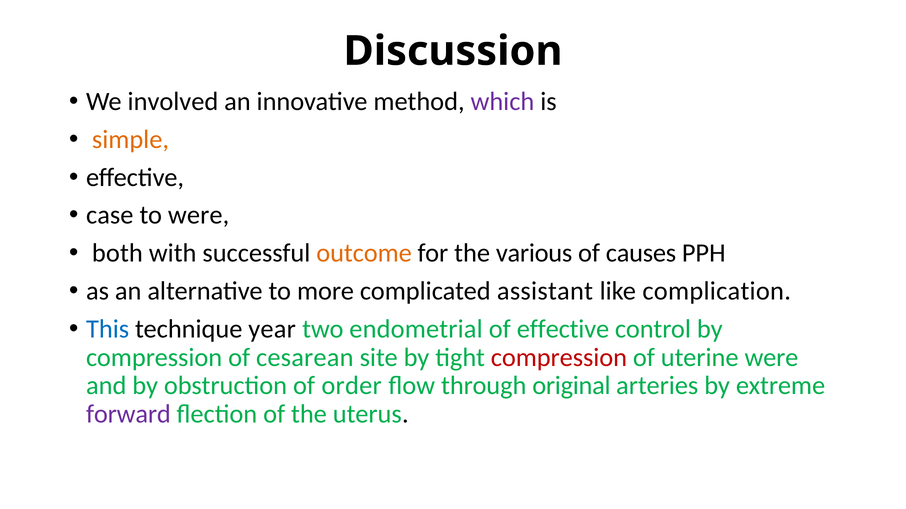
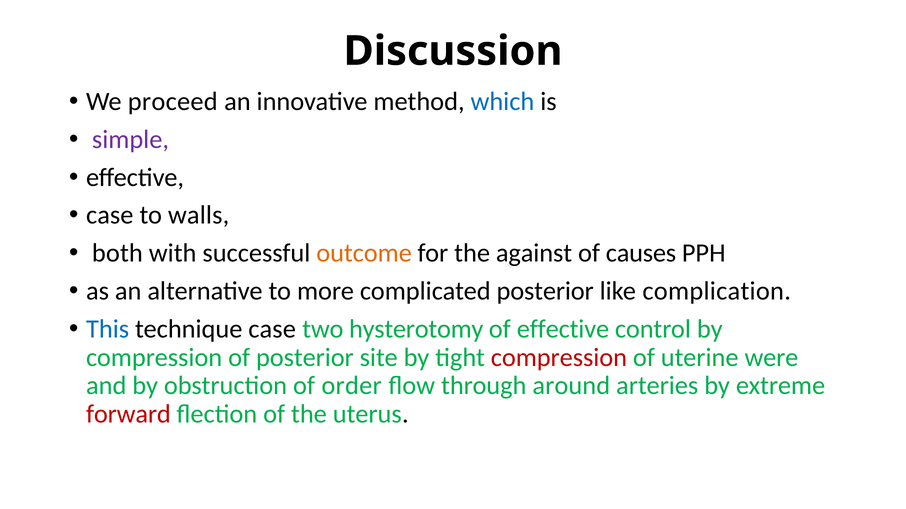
involved: involved -> proceed
which colour: purple -> blue
simple colour: orange -> purple
to were: were -> walls
various: various -> against
complicated assistant: assistant -> posterior
technique year: year -> case
endometrial: endometrial -> hysterotomy
of cesarean: cesarean -> posterior
original: original -> around
forward colour: purple -> red
